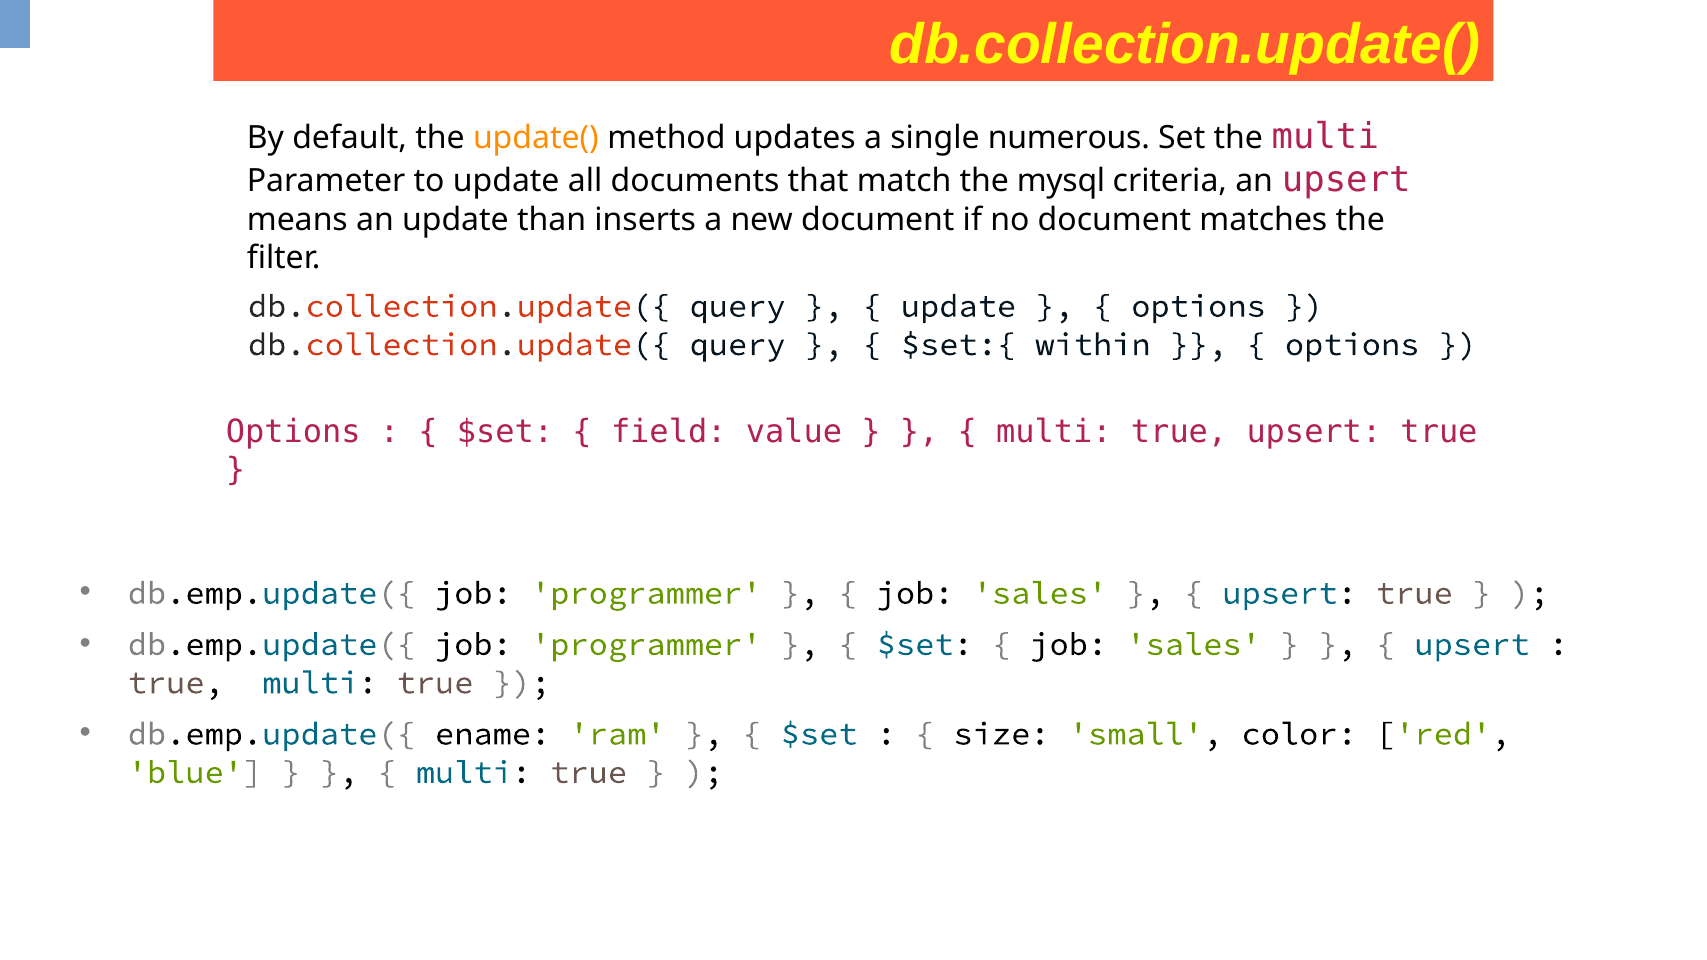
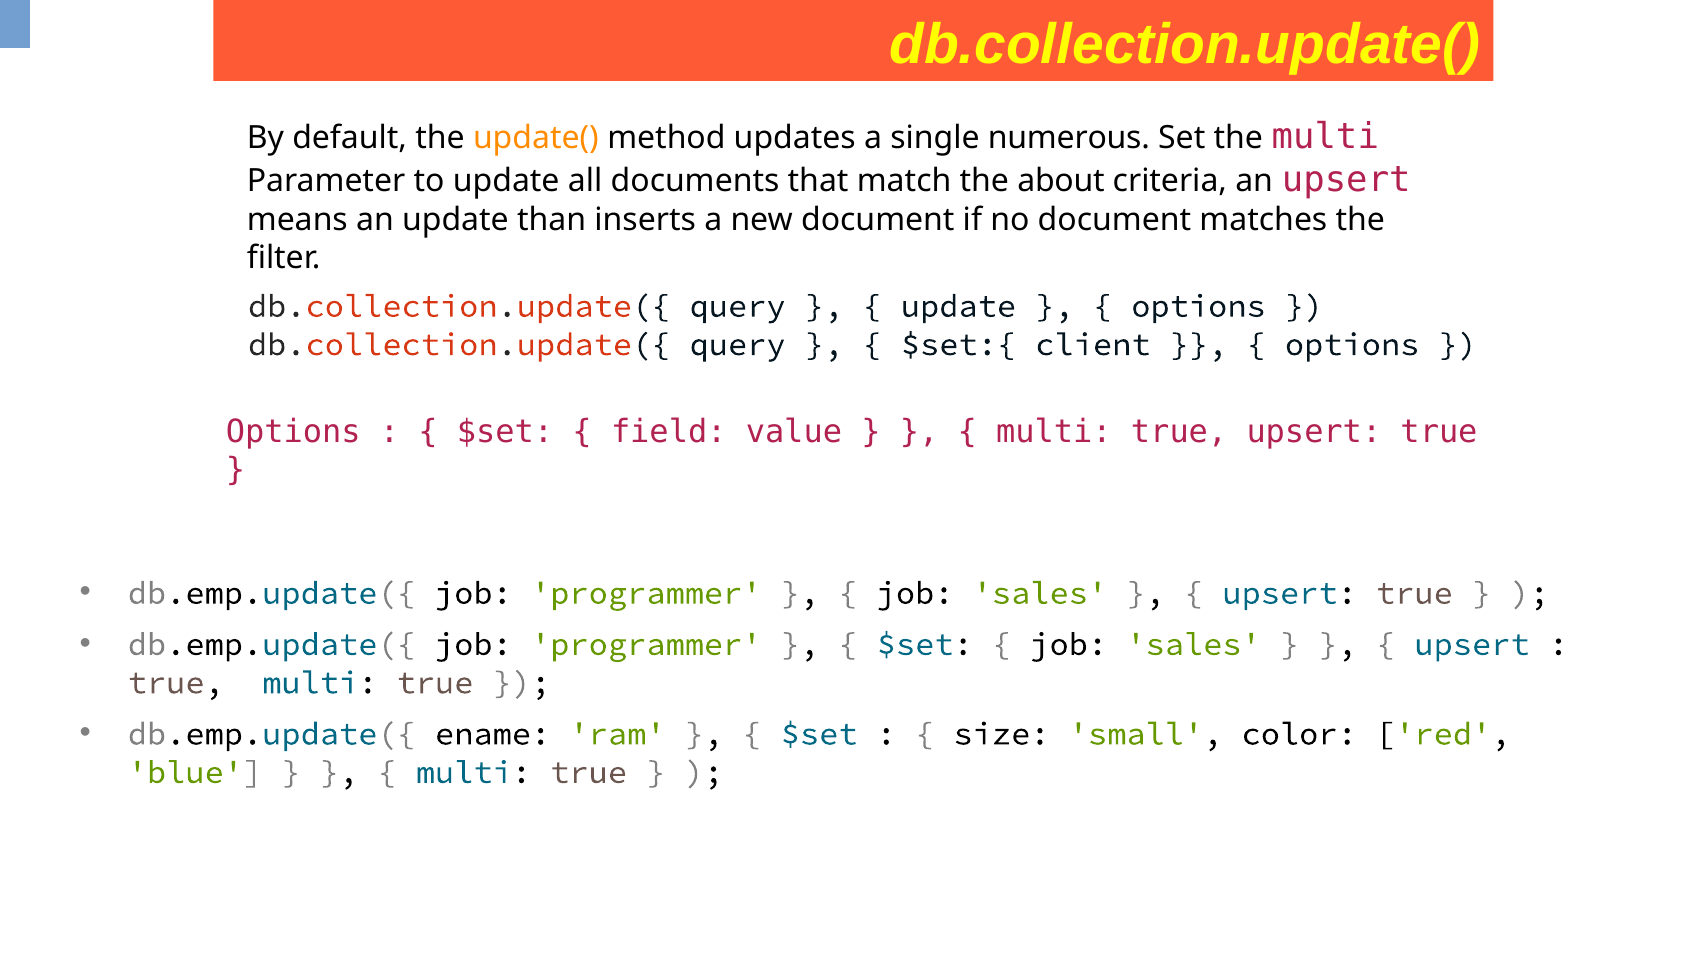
mysql: mysql -> about
within: within -> client
